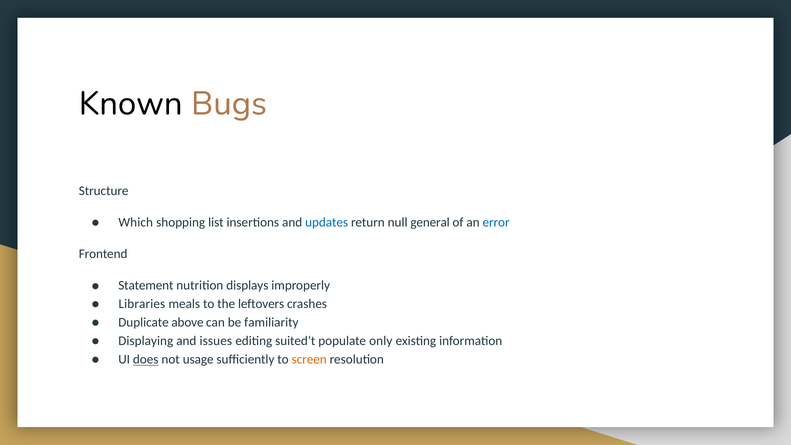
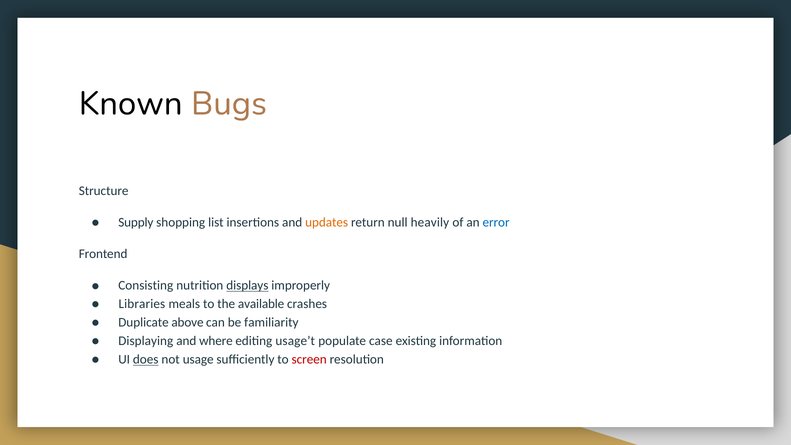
Which: Which -> Supply
updates colour: blue -> orange
general: general -> heavily
Statement: Statement -> Consisting
displays underline: none -> present
leftovers: leftovers -> available
issues: issues -> where
suited’t: suited’t -> usage’t
only: only -> case
screen colour: orange -> red
